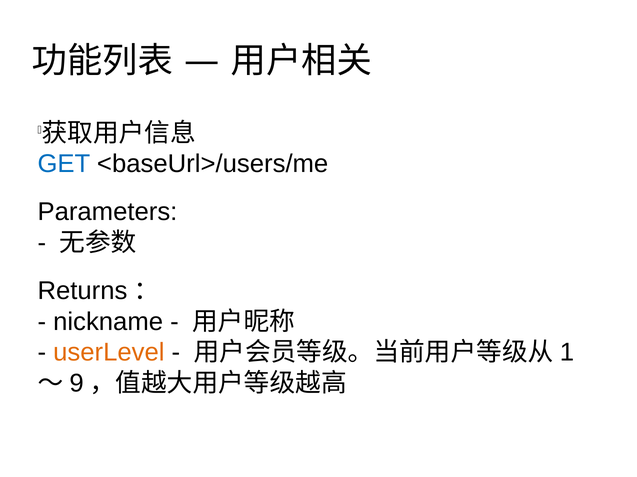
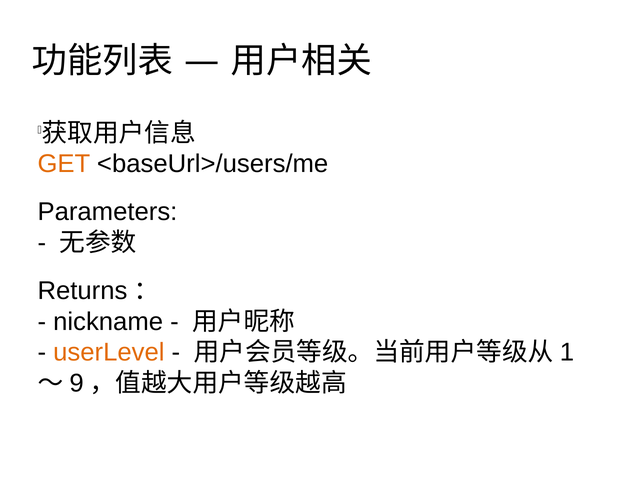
GET colour: blue -> orange
